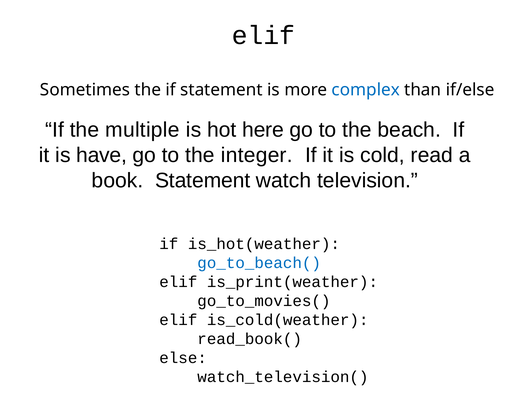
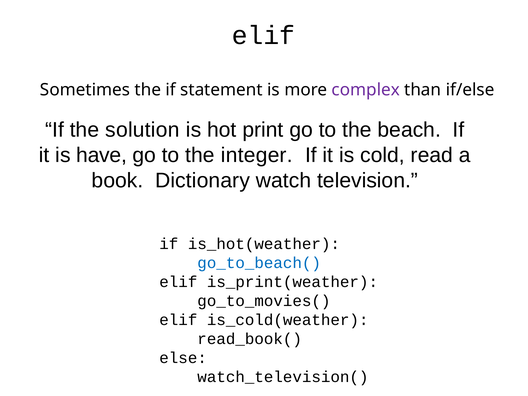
complex colour: blue -> purple
multiple: multiple -> solution
here: here -> print
book Statement: Statement -> Dictionary
